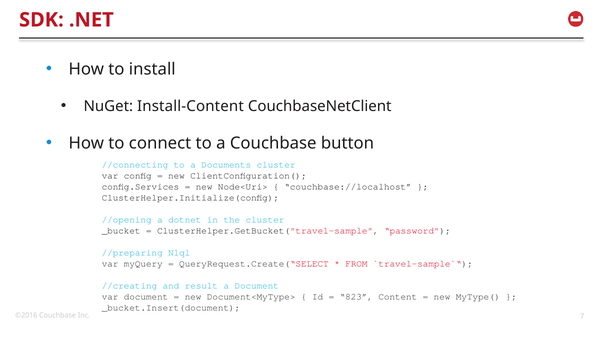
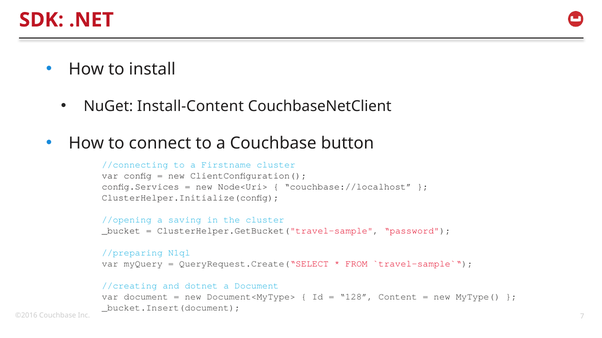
Documents: Documents -> Firstname
dotnet: dotnet -> saving
result: result -> dotnet
823: 823 -> 128
